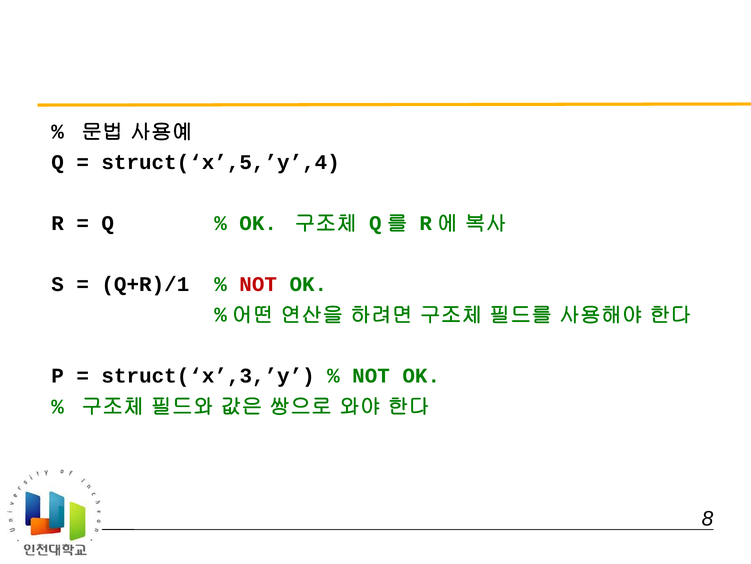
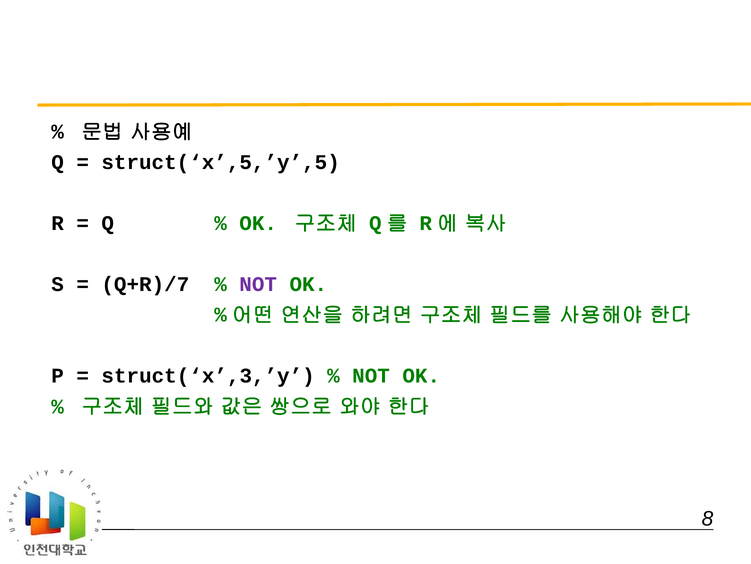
struct(‘x’,5,’y’,4: struct(‘x’,5,’y’,4 -> struct(‘x’,5,’y’,5
Q+R)/1: Q+R)/1 -> Q+R)/7
NOT at (258, 284) colour: red -> purple
